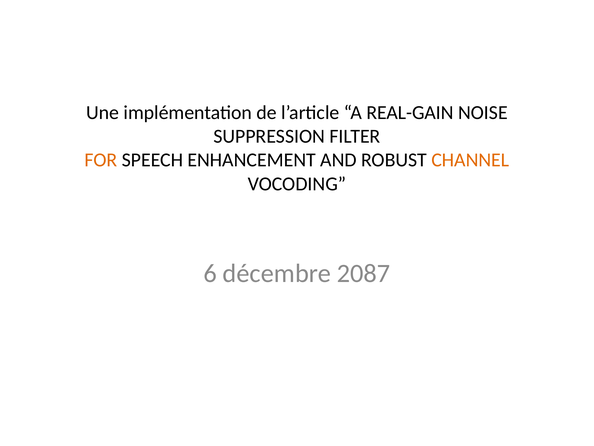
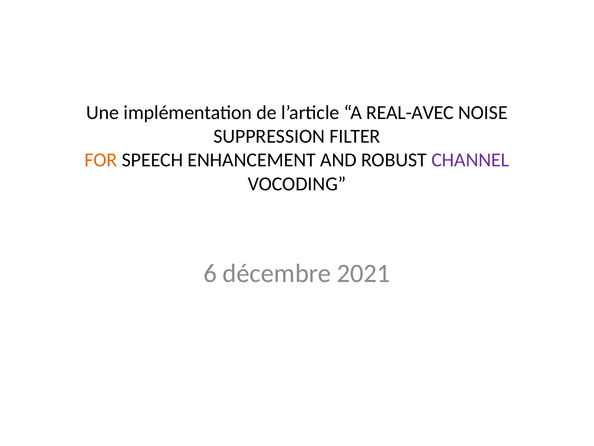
REAL-GAIN: REAL-GAIN -> REAL-AVEC
CHANNEL colour: orange -> purple
2087: 2087 -> 2021
